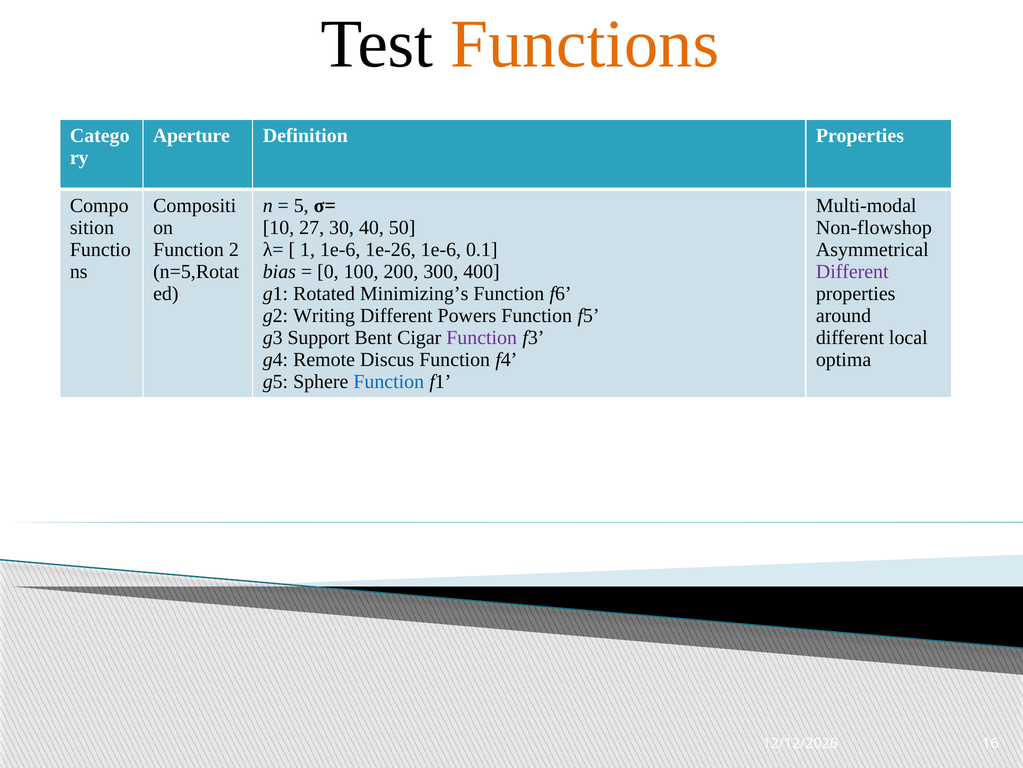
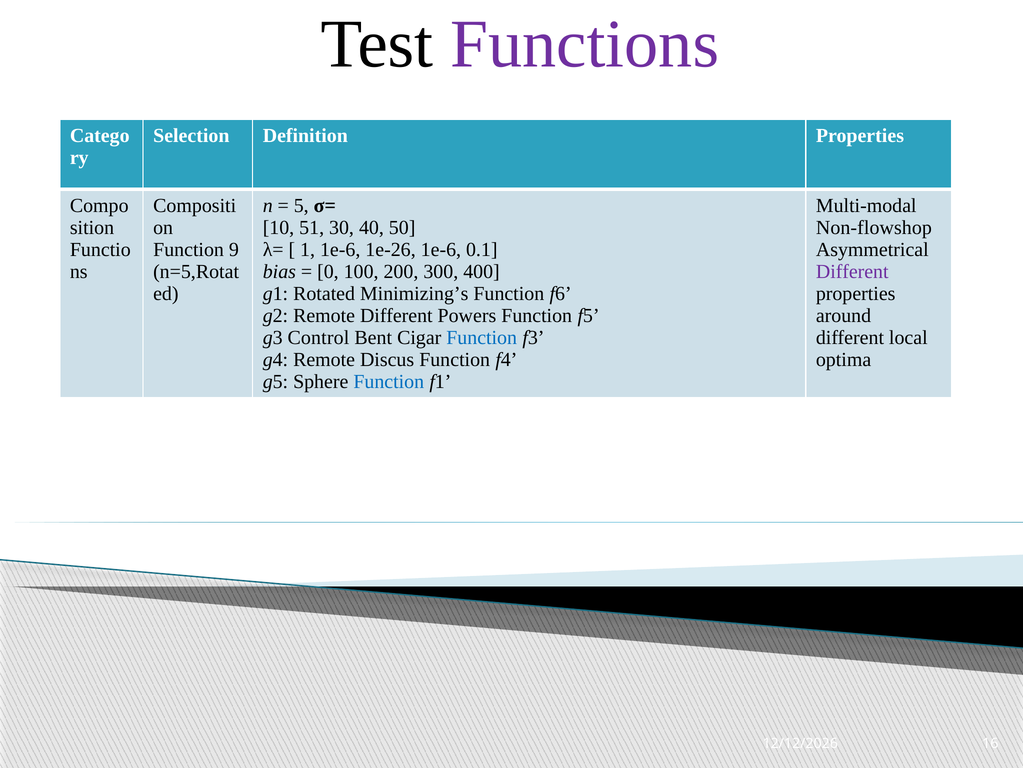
Functions colour: orange -> purple
Aperture: Aperture -> Selection
27: 27 -> 51
2: 2 -> 9
g2 Writing: Writing -> Remote
Support: Support -> Control
Function at (482, 337) colour: purple -> blue
